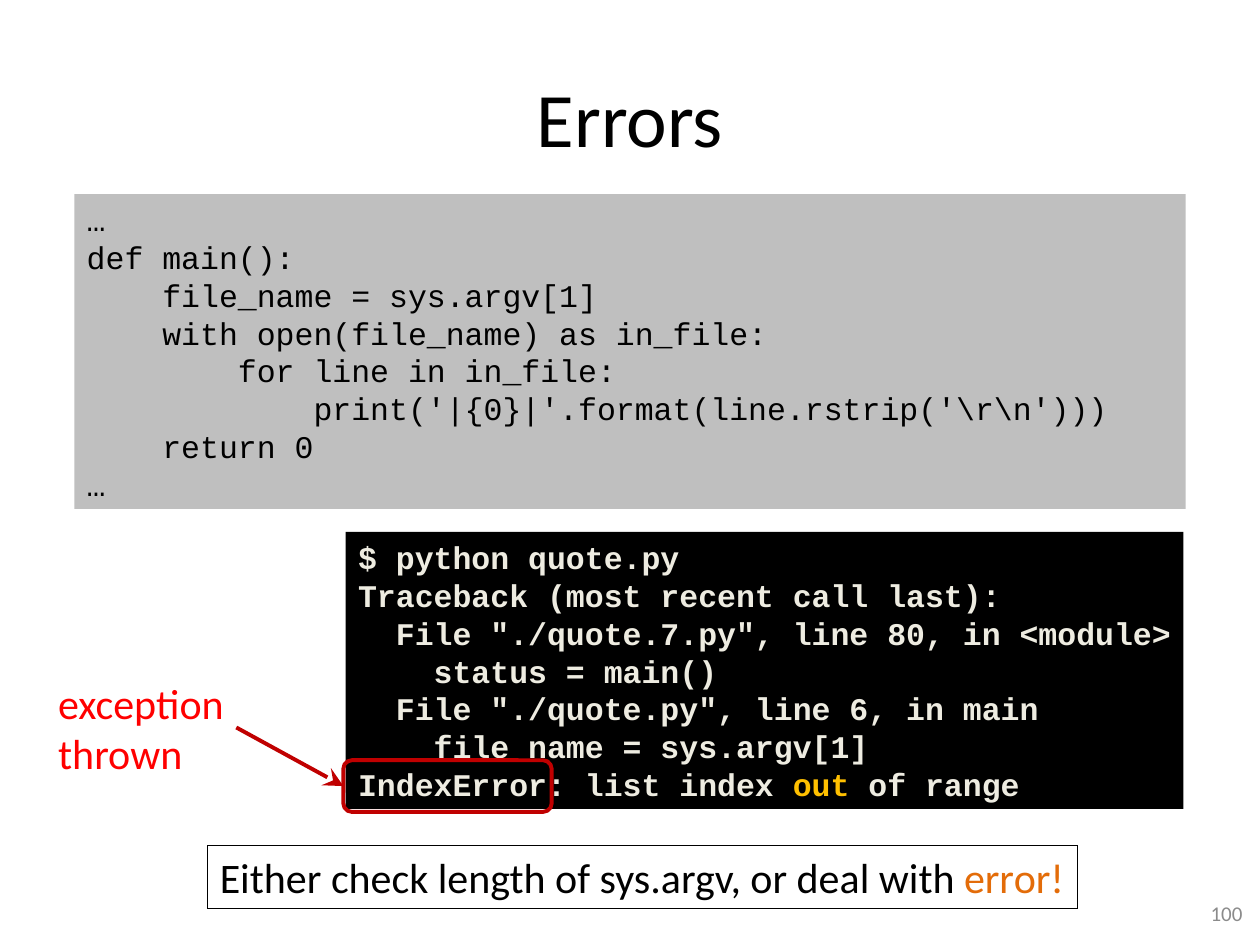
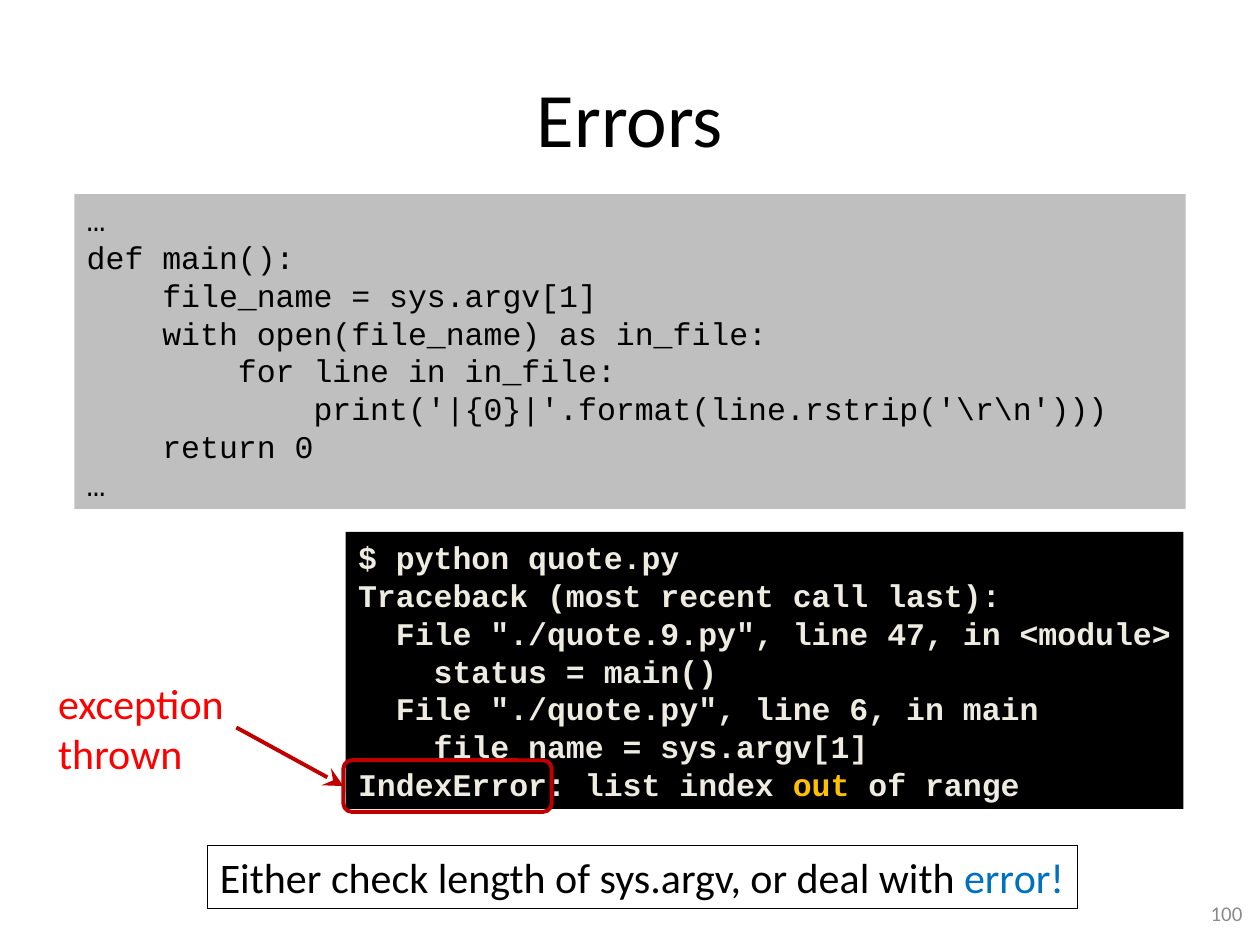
./quote.7.py: ./quote.7.py -> ./quote.9.py
80: 80 -> 47
error colour: orange -> blue
